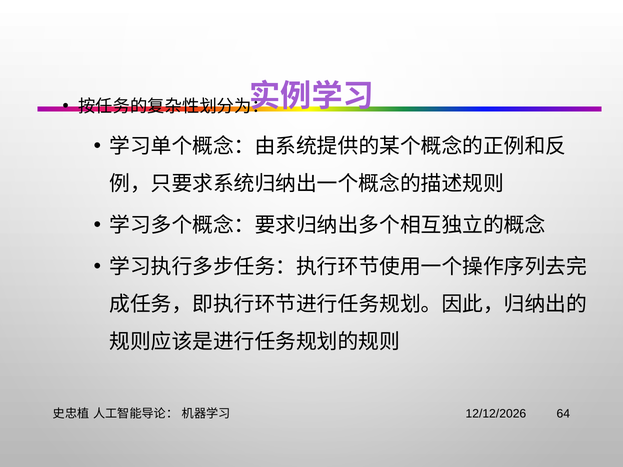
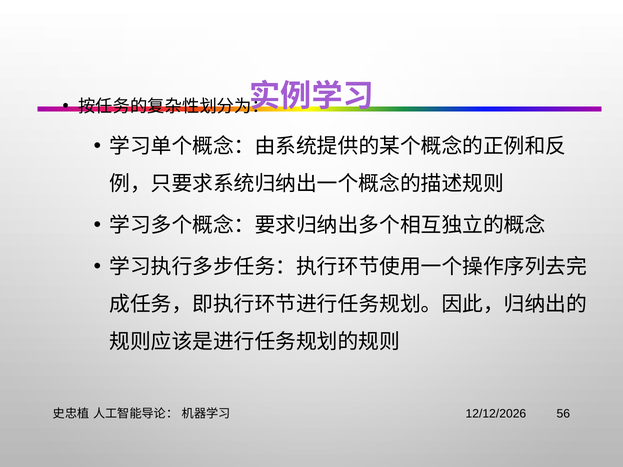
64: 64 -> 56
